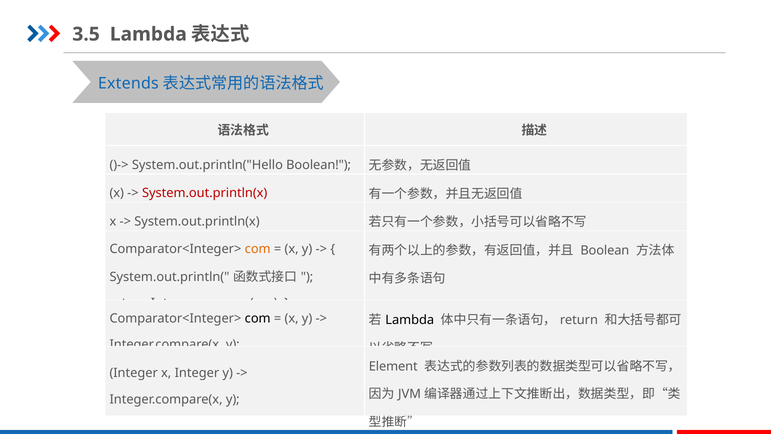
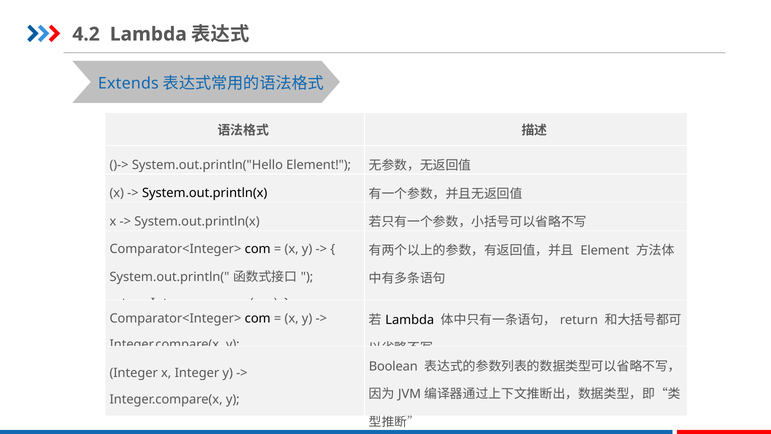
3.5: 3.5 -> 4.2
System.out.println("Hello Boolean: Boolean -> Element
System.out.println(x at (205, 193) colour: red -> black
com at (258, 249) colour: orange -> black
Boolean at (605, 251): Boolean -> Element
Element: Element -> Boolean
